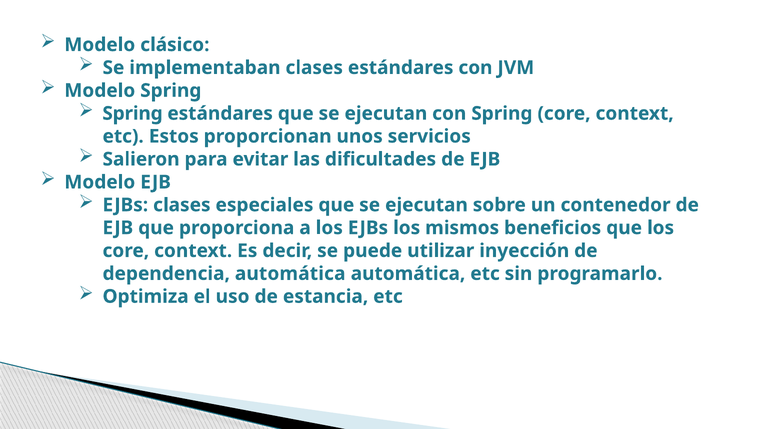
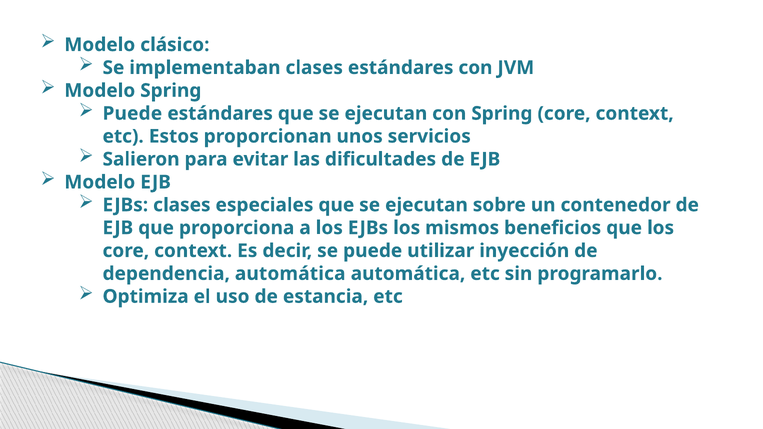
Spring at (133, 114): Spring -> Puede
